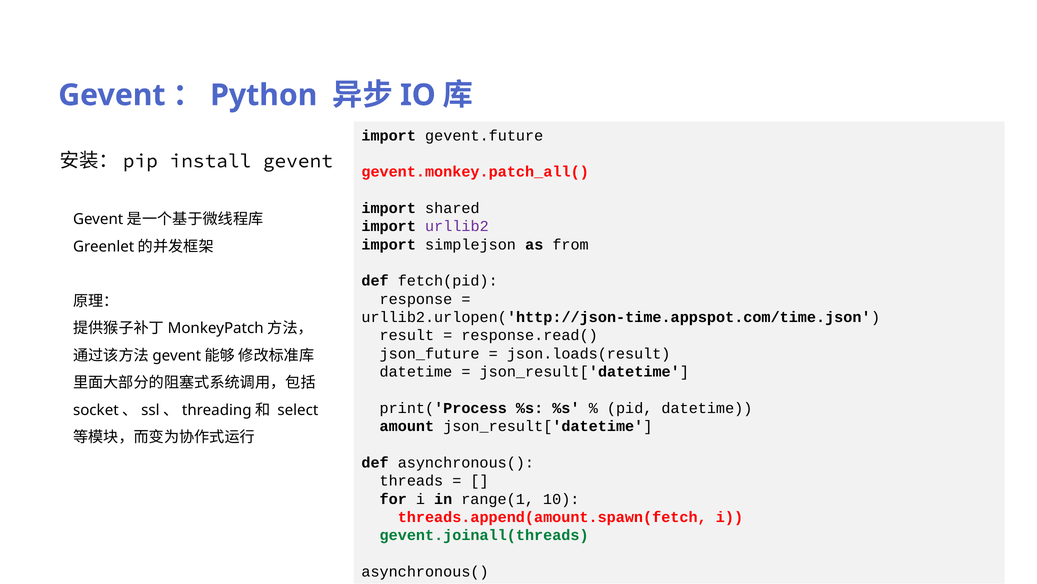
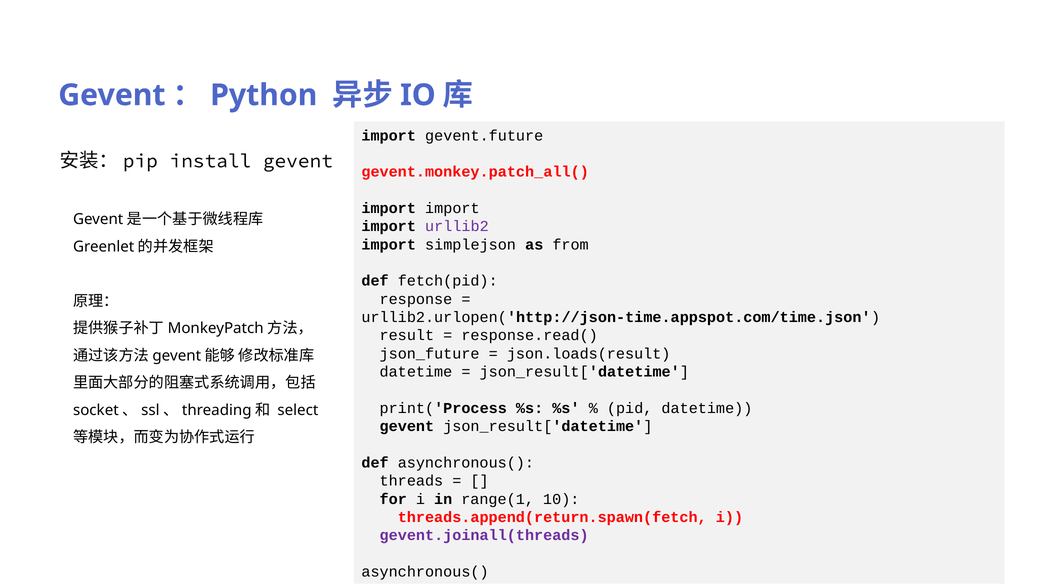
shared at (452, 208): shared -> import
amount at (407, 426): amount -> gevent
threads.append(amount.spawn(fetch: threads.append(amount.spawn(fetch -> threads.append(return.spawn(fetch
gevent.joinall(threads colour: green -> purple
